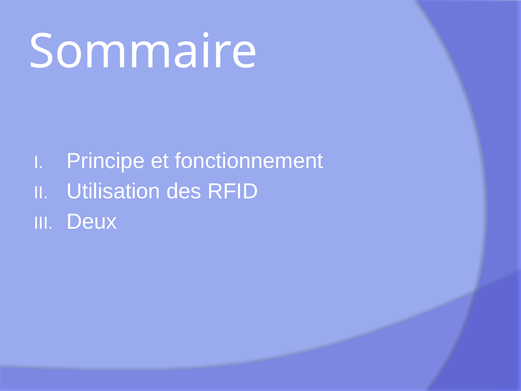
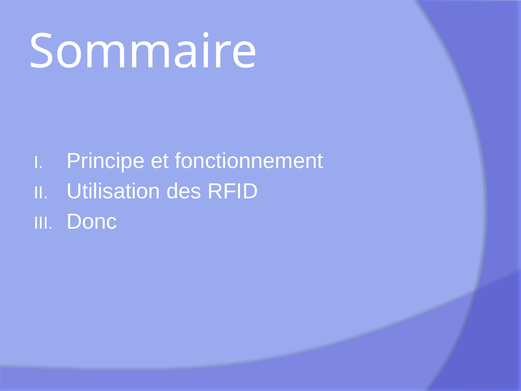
Deux: Deux -> Donc
